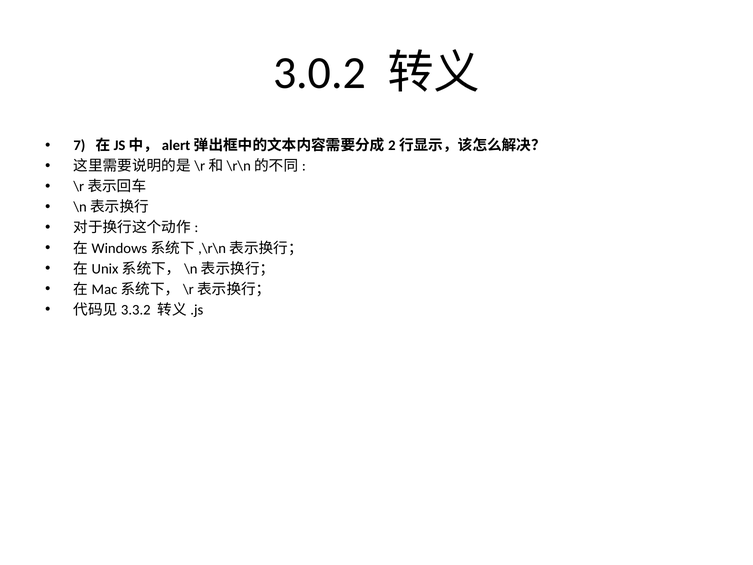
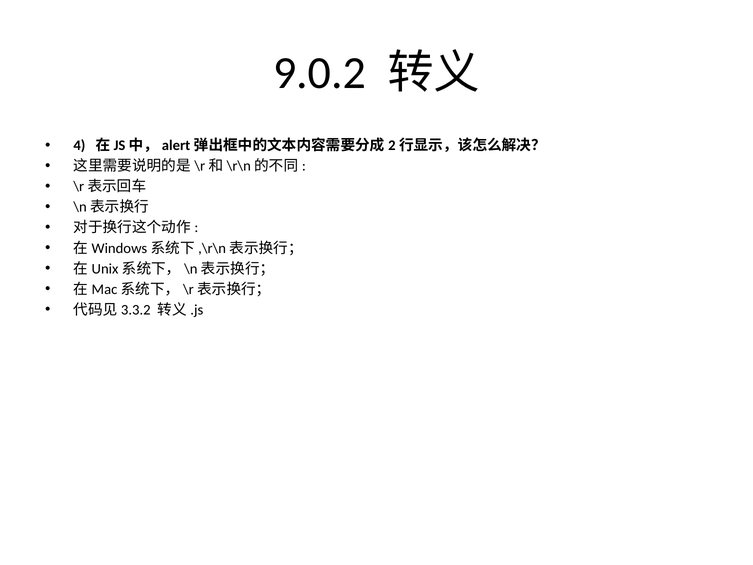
3.0.2: 3.0.2 -> 9.0.2
7: 7 -> 4
